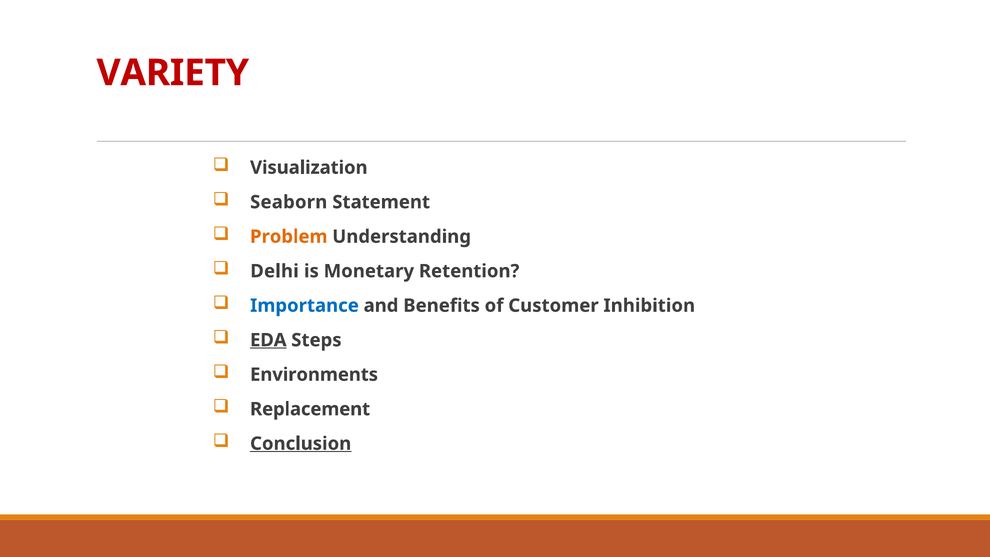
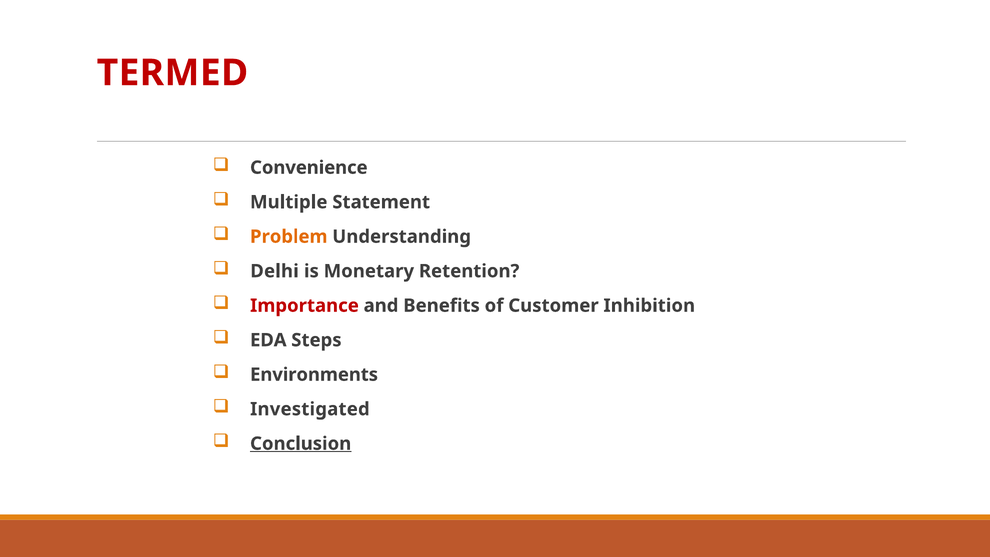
VARIETY: VARIETY -> TERMED
Visualization: Visualization -> Convenience
Seaborn: Seaborn -> Multiple
Importance colour: blue -> red
EDA underline: present -> none
Replacement: Replacement -> Investigated
